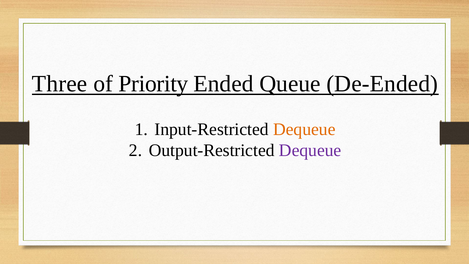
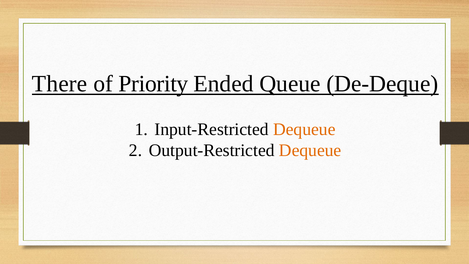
Three: Three -> There
De-Ended: De-Ended -> De-Deque
Dequeue at (310, 150) colour: purple -> orange
